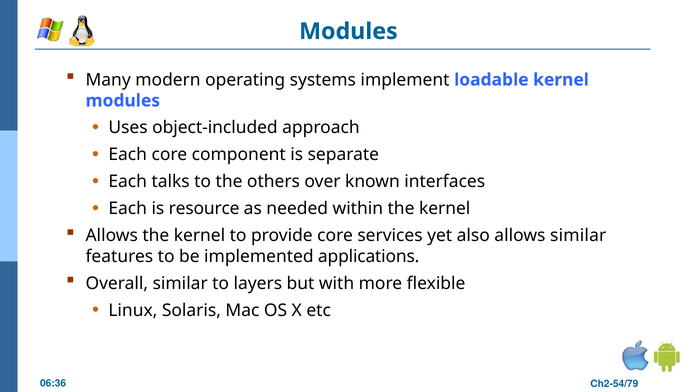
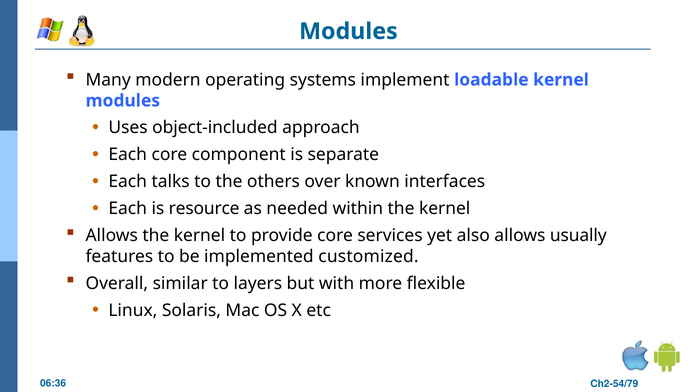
allows similar: similar -> usually
applications: applications -> customized
